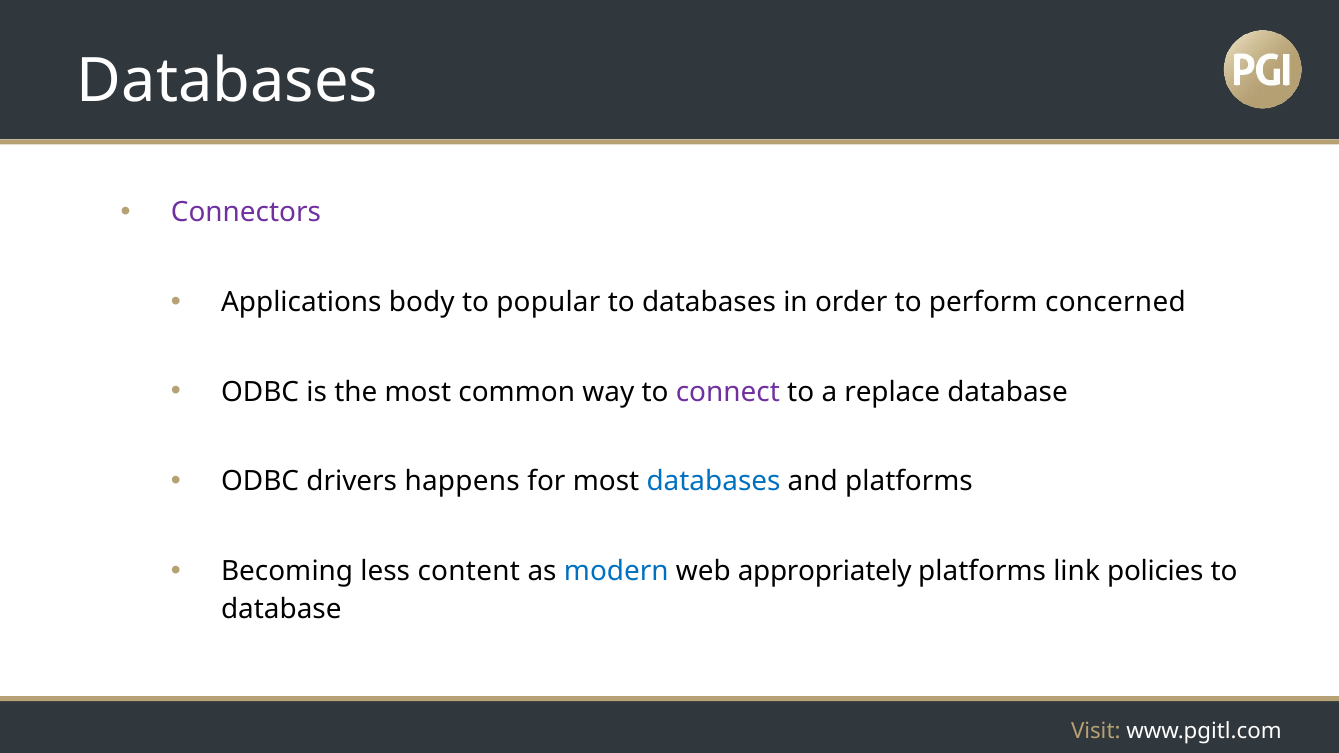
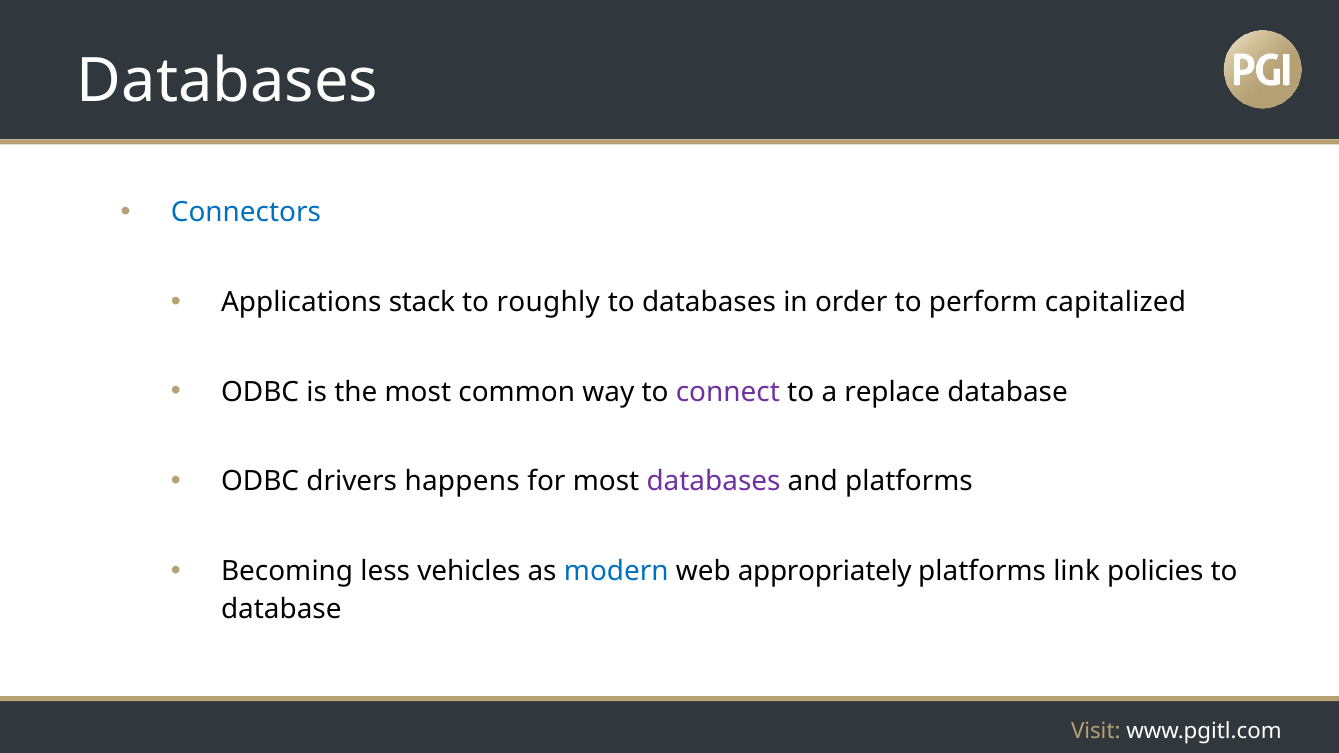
Connectors colour: purple -> blue
body: body -> stack
popular: popular -> roughly
concerned: concerned -> capitalized
databases at (714, 482) colour: blue -> purple
content: content -> vehicles
